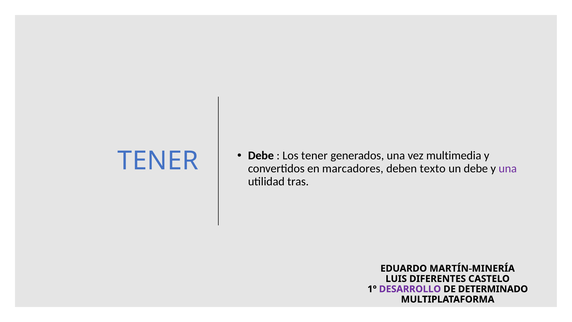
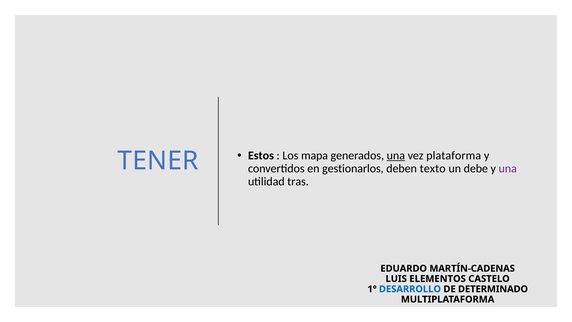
Debe at (261, 156): Debe -> Estos
Los tener: tener -> mapa
una at (396, 156) underline: none -> present
multimedia: multimedia -> plataforma
marcadores: marcadores -> gestionarlos
MARTÍN-MINERÍA: MARTÍN-MINERÍA -> MARTÍN-CADENAS
DIFERENTES: DIFERENTES -> ELEMENTOS
DESARROLLO colour: purple -> blue
